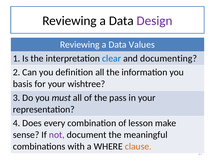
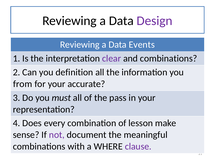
Values: Values -> Events
clear colour: blue -> purple
and documenting: documenting -> combinations
basis: basis -> from
wishtree: wishtree -> accurate
clause colour: orange -> purple
